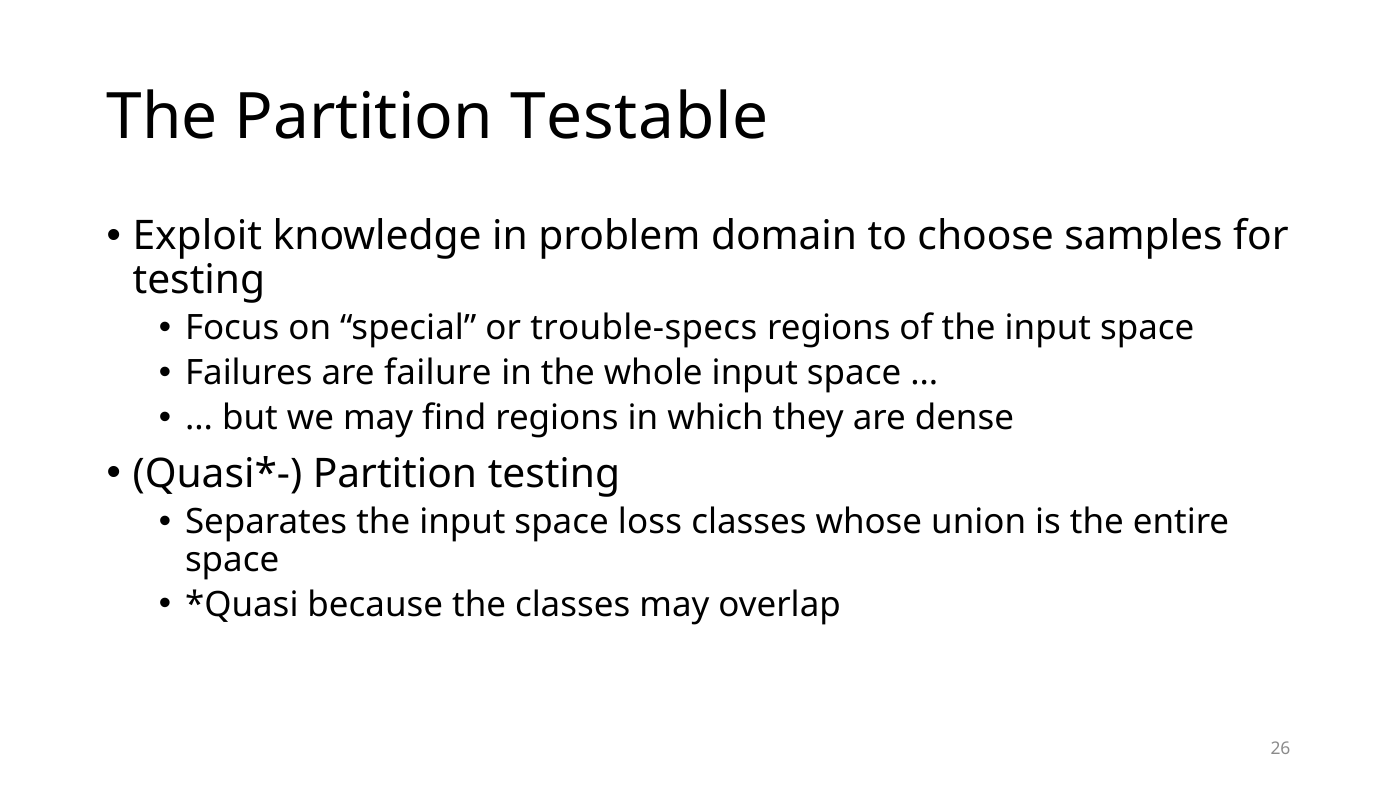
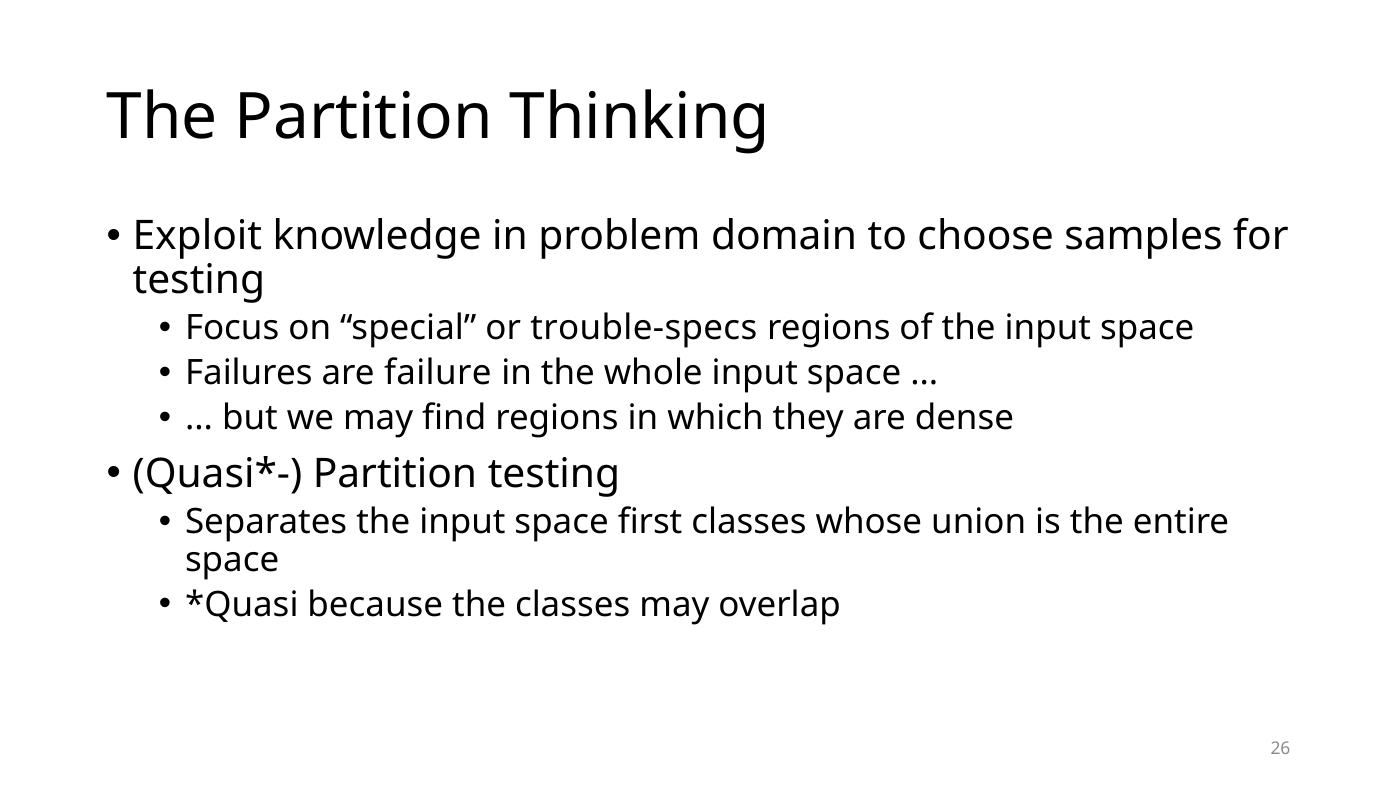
Testable: Testable -> Thinking
loss: loss -> first
